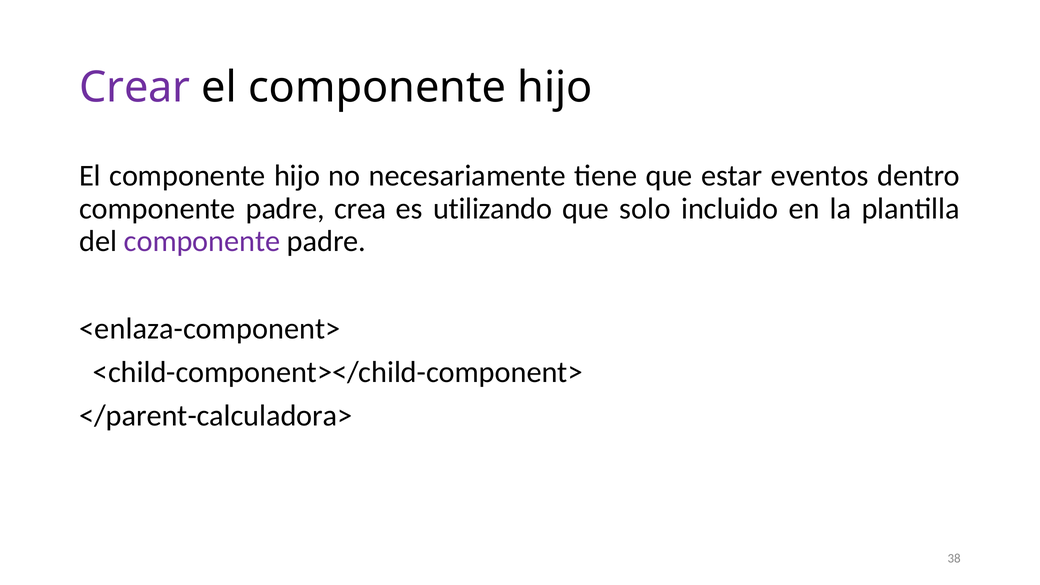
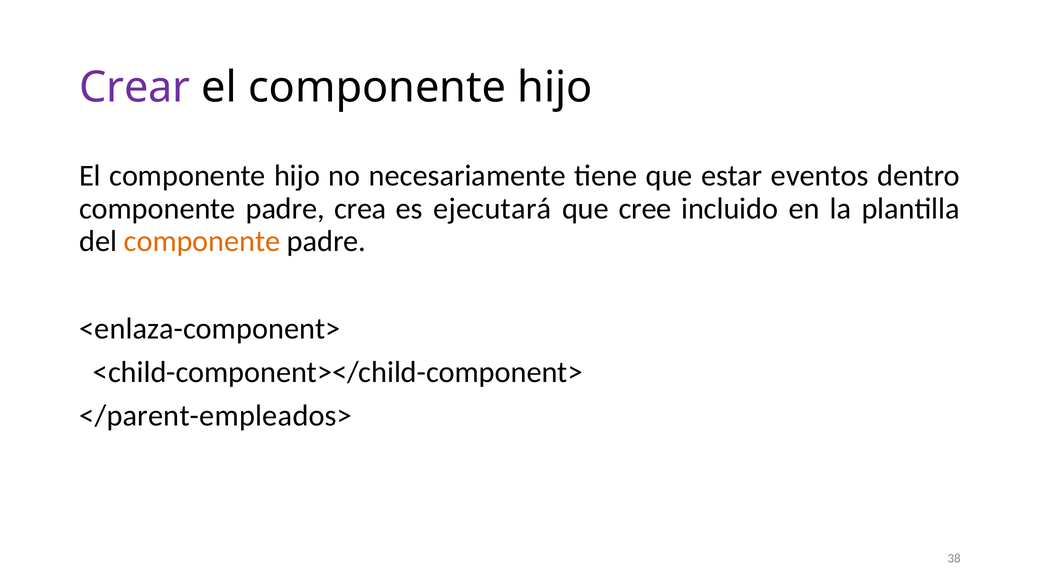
utilizando: utilizando -> ejecutará
solo: solo -> cree
componente at (202, 241) colour: purple -> orange
</parent-calculadora>: </parent-calculadora> -> </parent-empleados>
